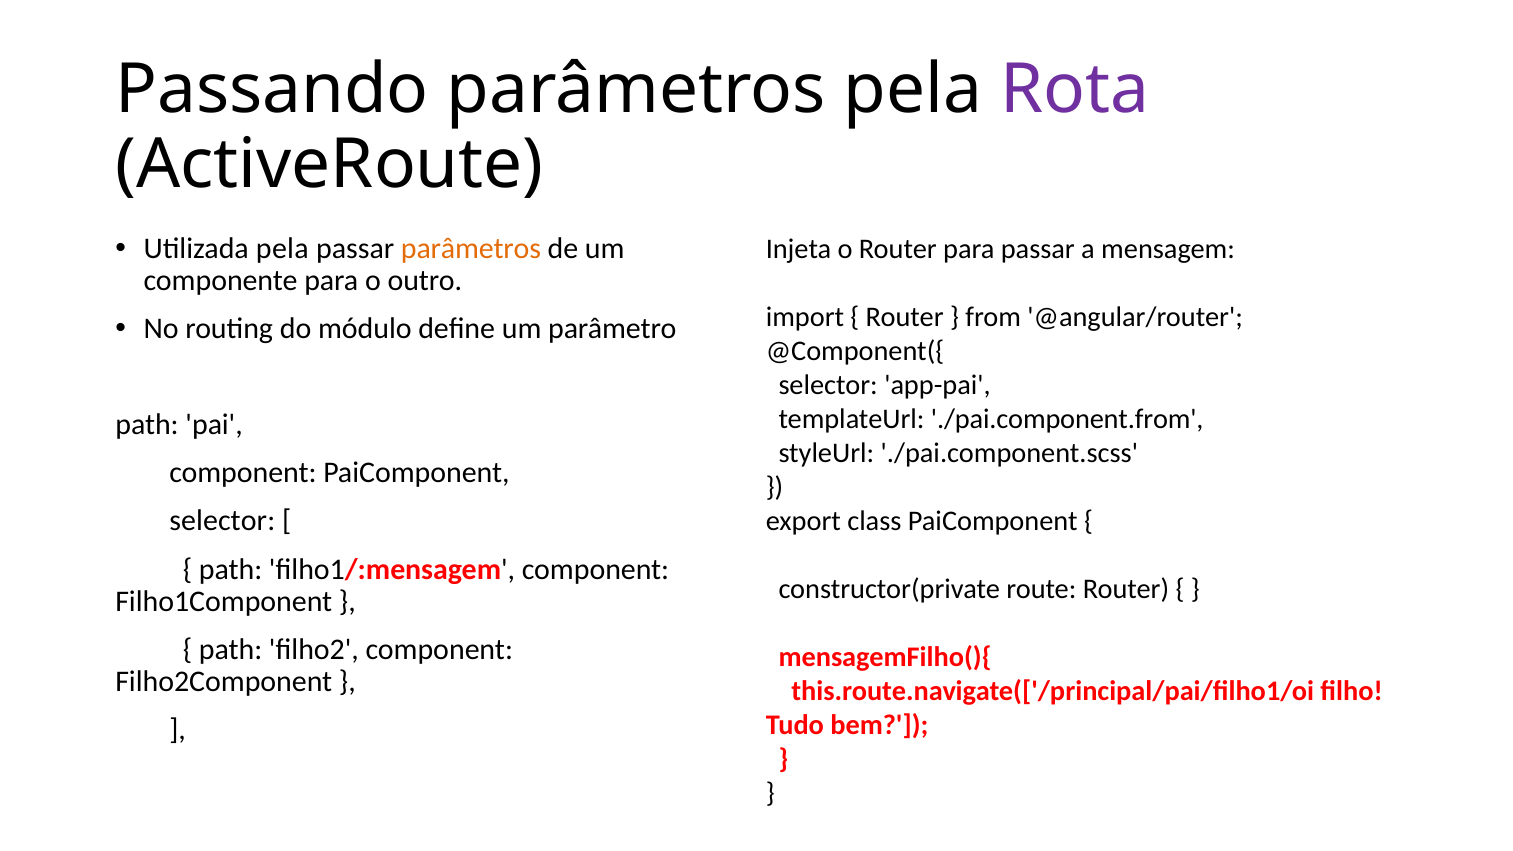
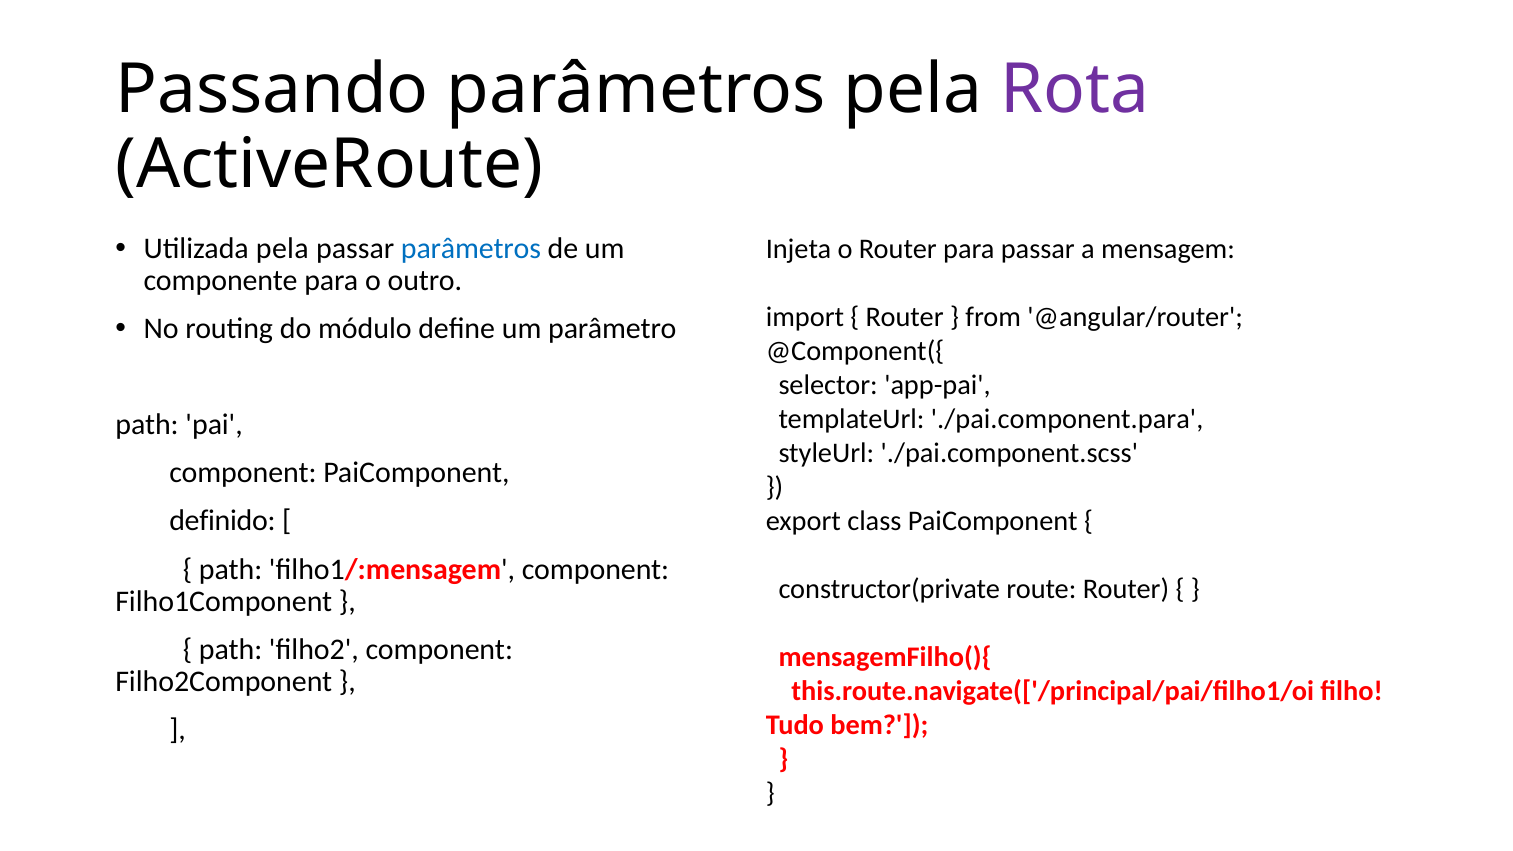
parâmetros at (471, 248) colour: orange -> blue
./pai.component.from: ./pai.component.from -> ./pai.component.para
selector at (222, 521): selector -> definido
